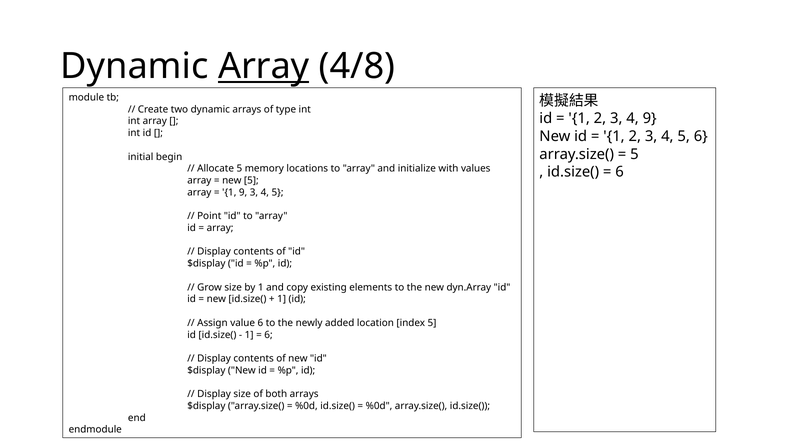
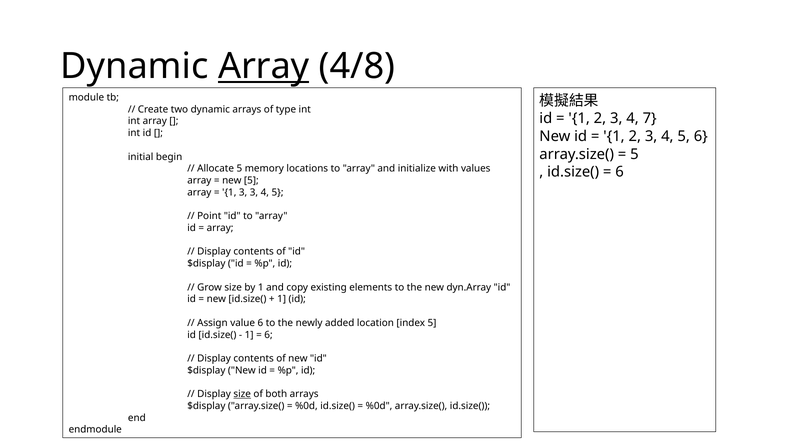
4 9: 9 -> 7
1 9: 9 -> 3
size at (242, 394) underline: none -> present
